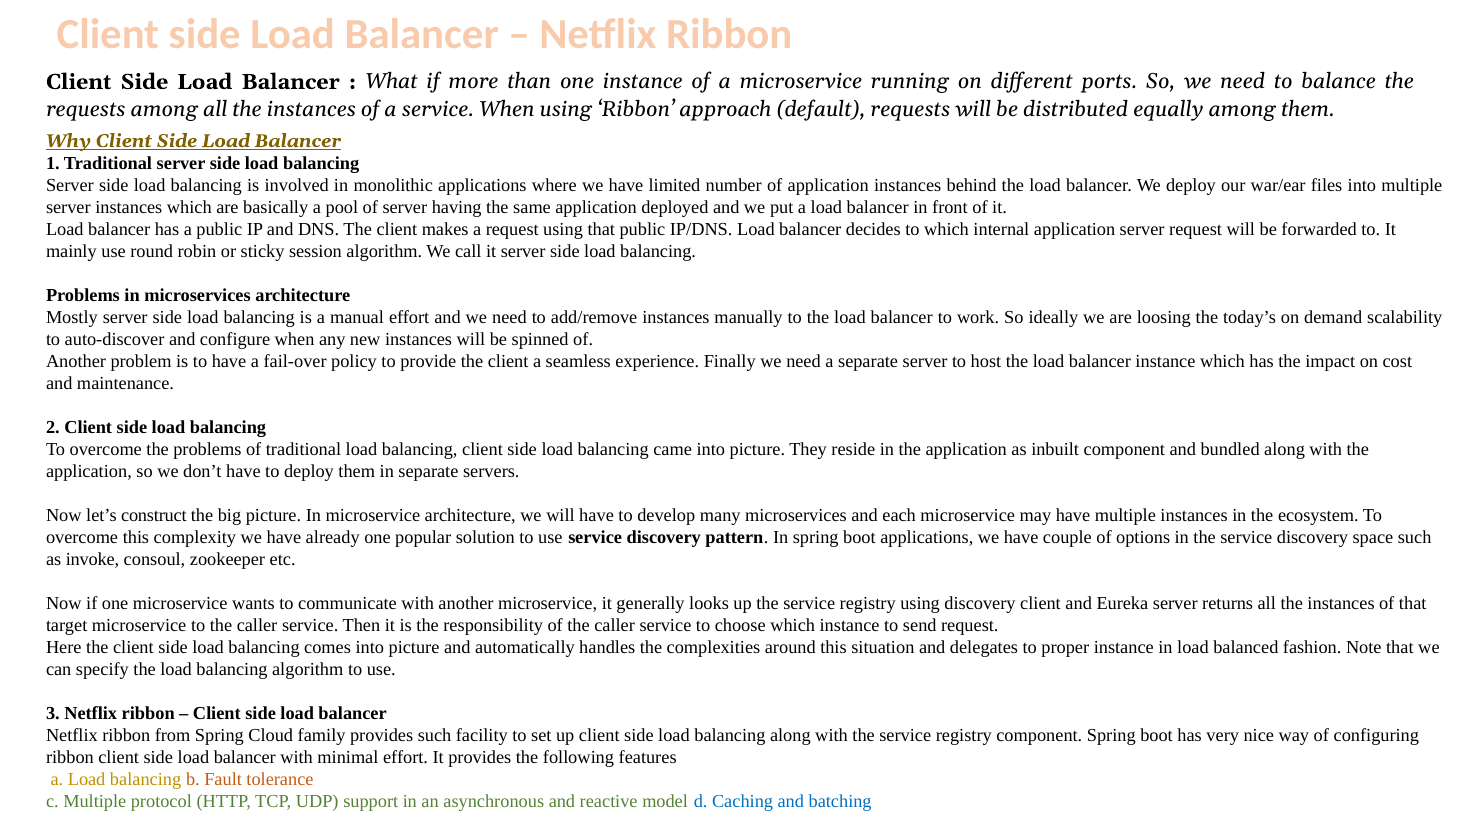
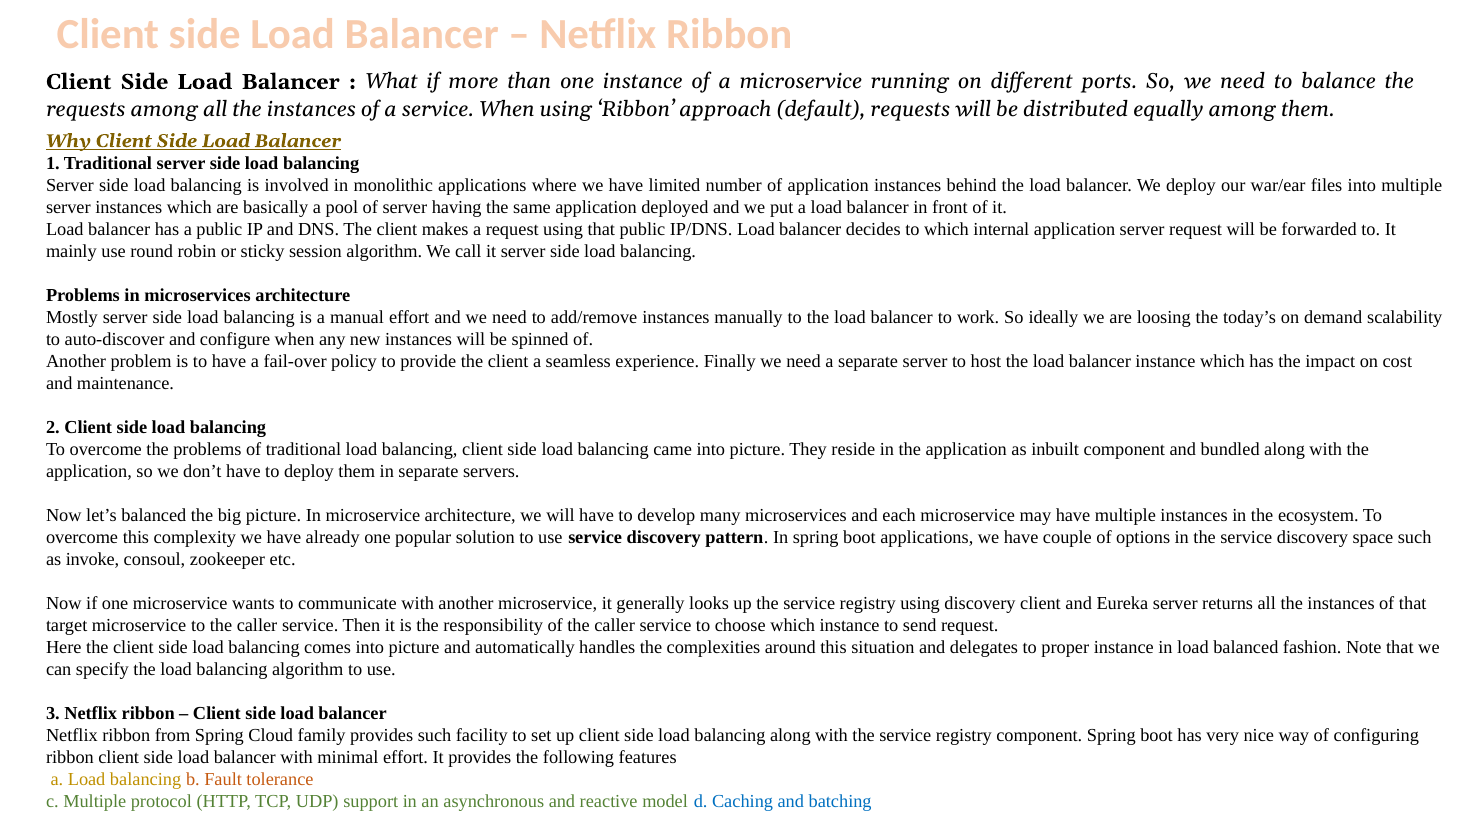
let’s construct: construct -> balanced
